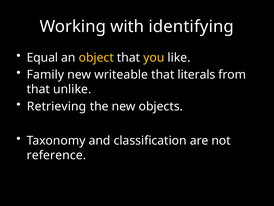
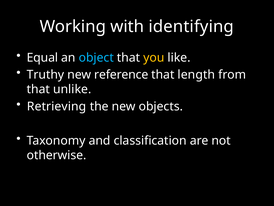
object colour: yellow -> light blue
Family: Family -> Truthy
writeable: writeable -> reference
literals: literals -> length
reference: reference -> otherwise
